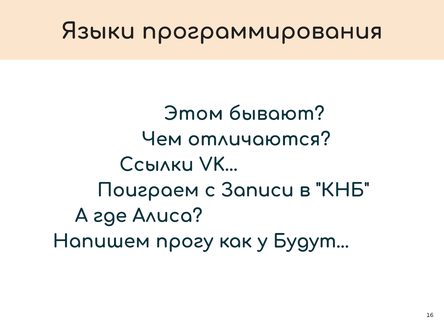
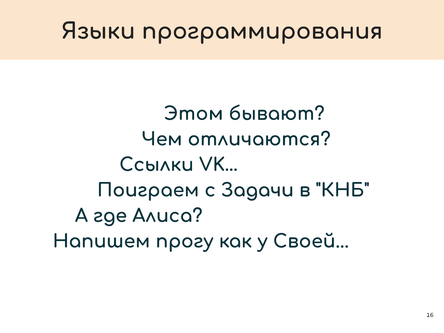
Записи: Записи -> Задачи
Будут: Будут -> Своей
